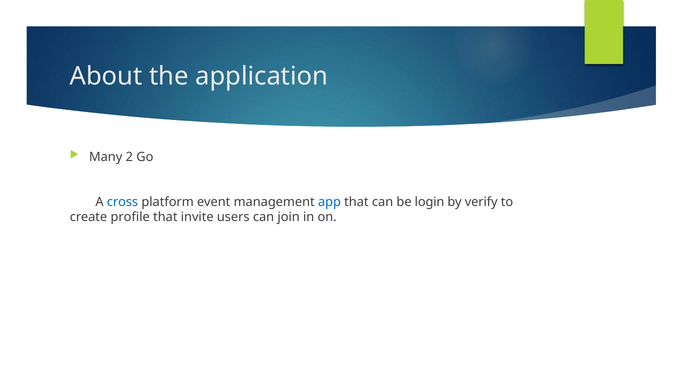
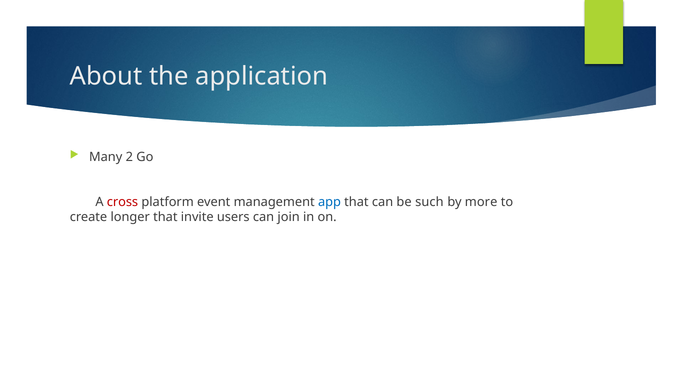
cross colour: blue -> red
login: login -> such
verify: verify -> more
profile: profile -> longer
